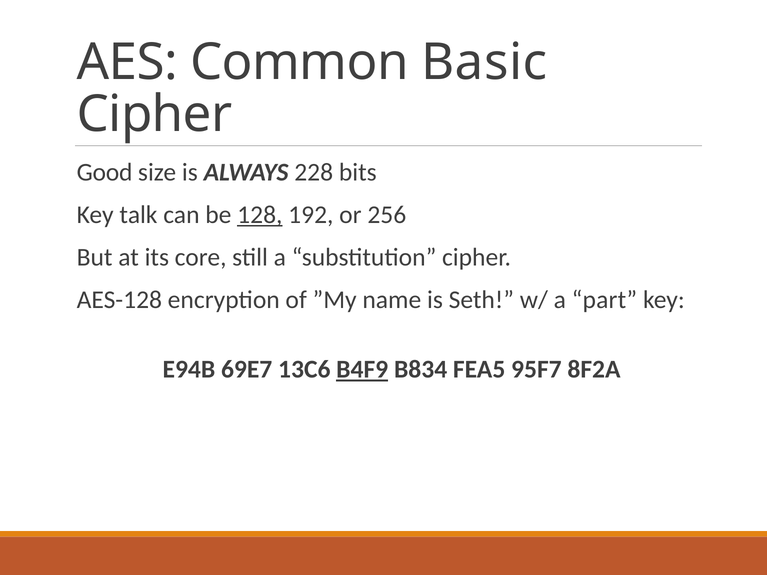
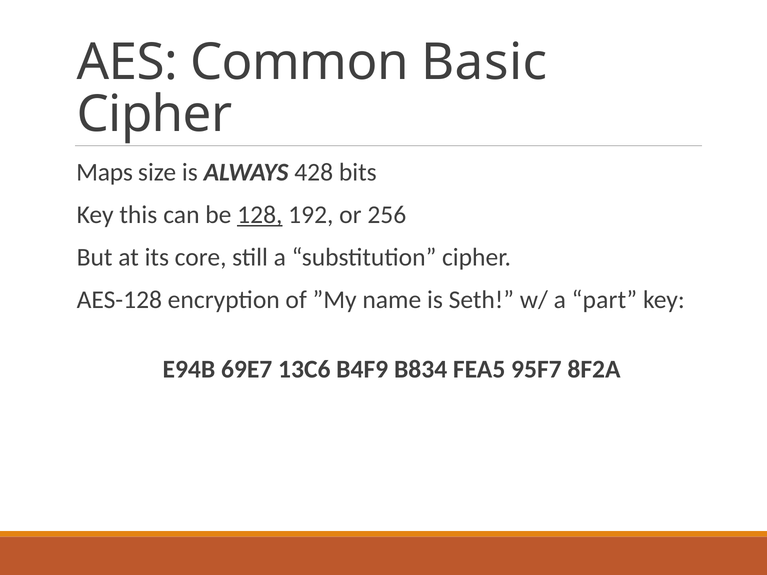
Good: Good -> Maps
228: 228 -> 428
talk: talk -> this
B4F9 underline: present -> none
